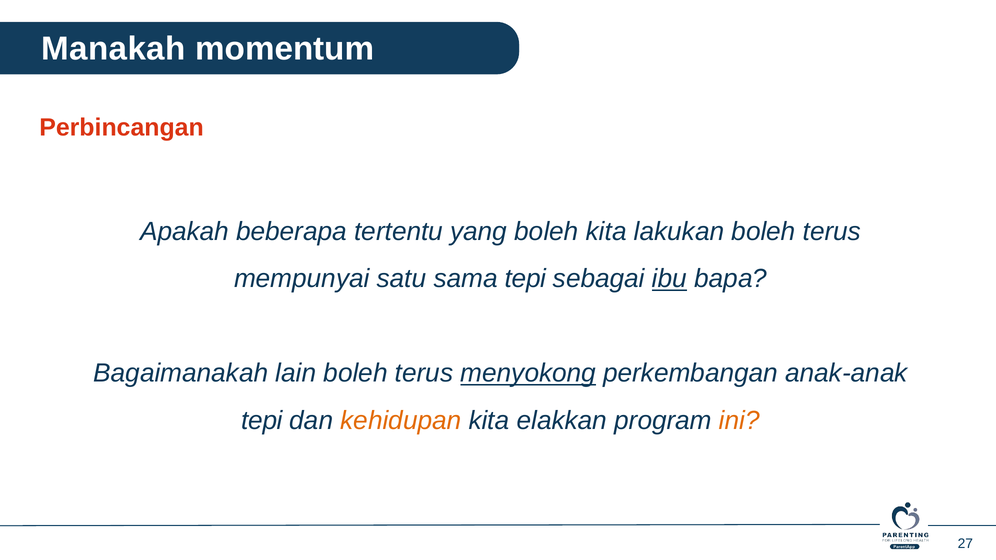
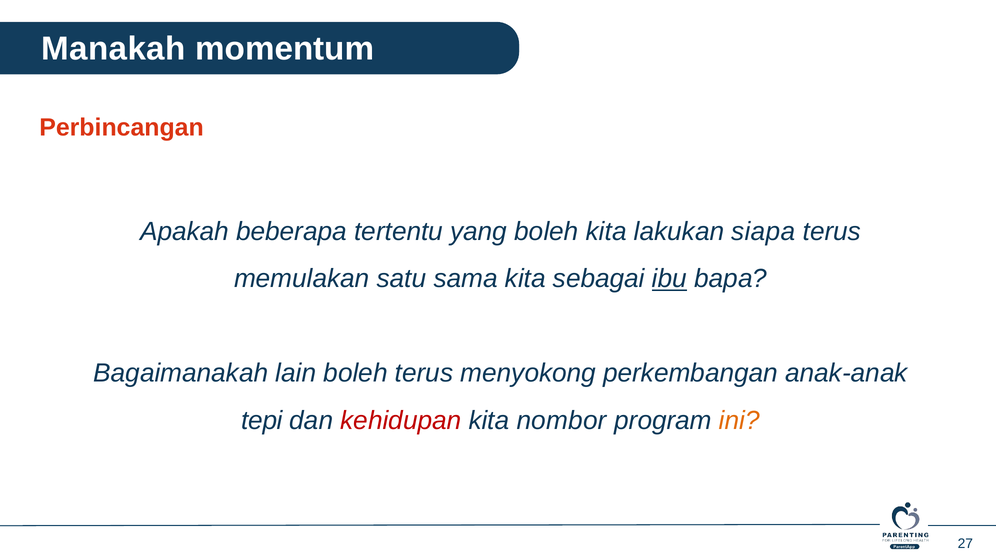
lakukan boleh: boleh -> siapa
mempunyai: mempunyai -> memulakan
sama tepi: tepi -> kita
menyokong underline: present -> none
kehidupan colour: orange -> red
elakkan: elakkan -> nombor
